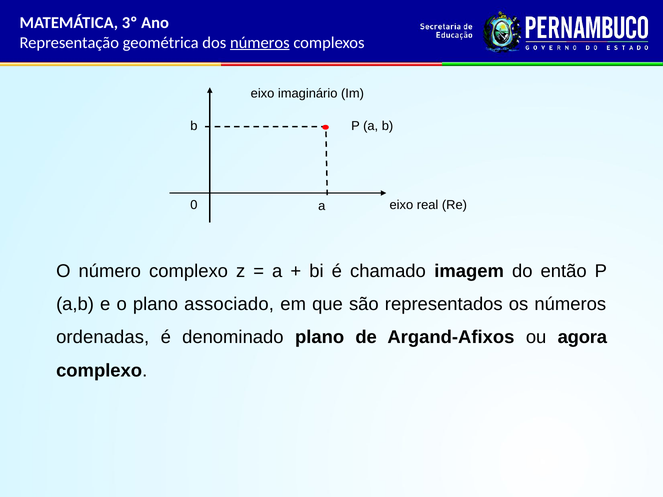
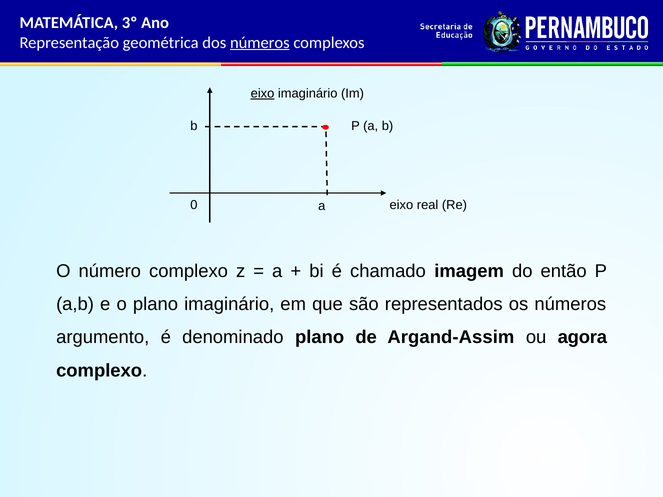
eixo at (263, 93) underline: none -> present
plano associado: associado -> imaginário
ordenadas: ordenadas -> argumento
Argand-Afixos: Argand-Afixos -> Argand-Assim
